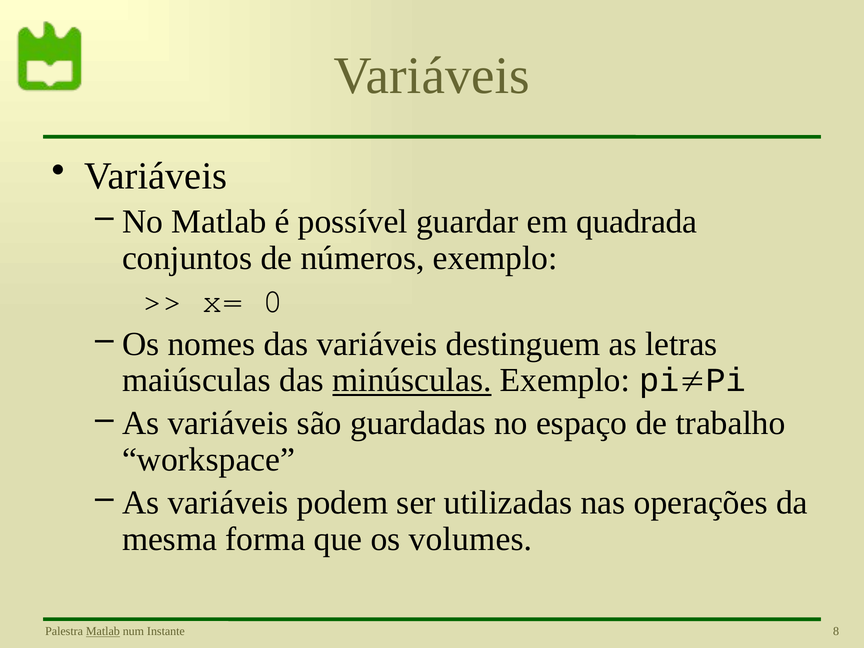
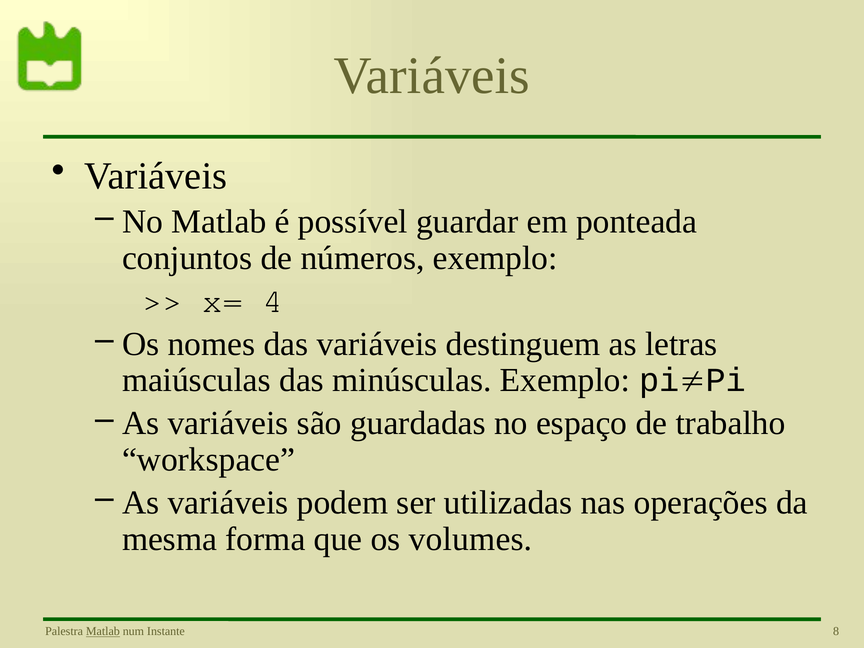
quadrada: quadrada -> ponteada
0: 0 -> 4
minúsculas underline: present -> none
